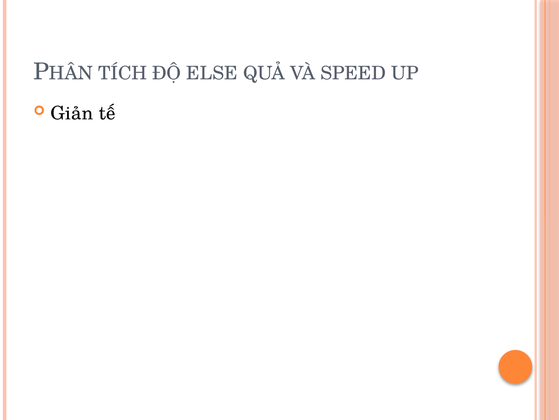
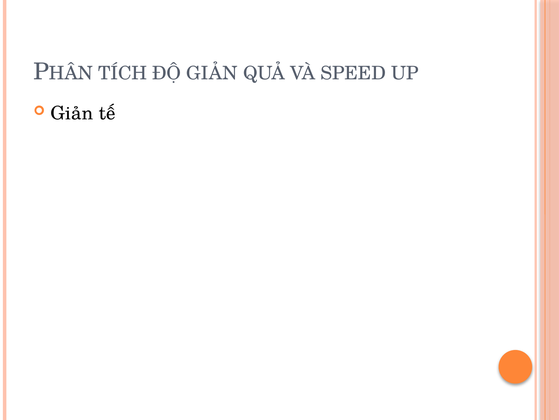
ĐỘ ELSE: ELSE -> GIẢN
